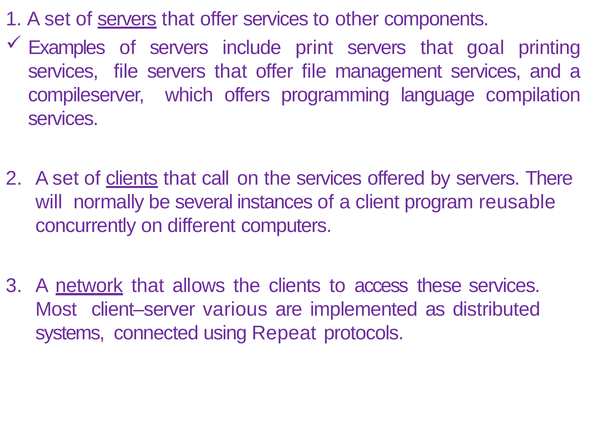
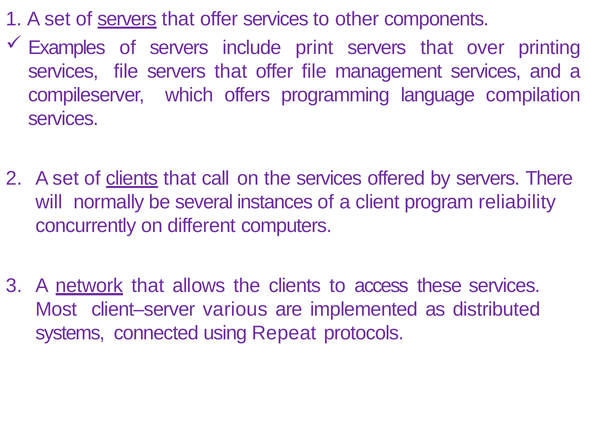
goal: goal -> over
reusable: reusable -> reliability
